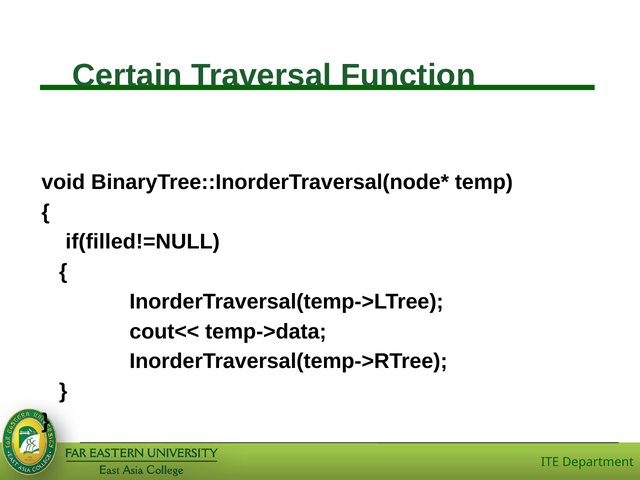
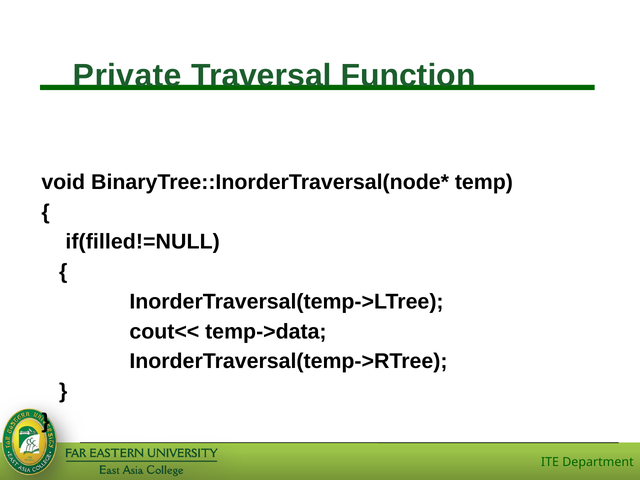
Certain: Certain -> Private
